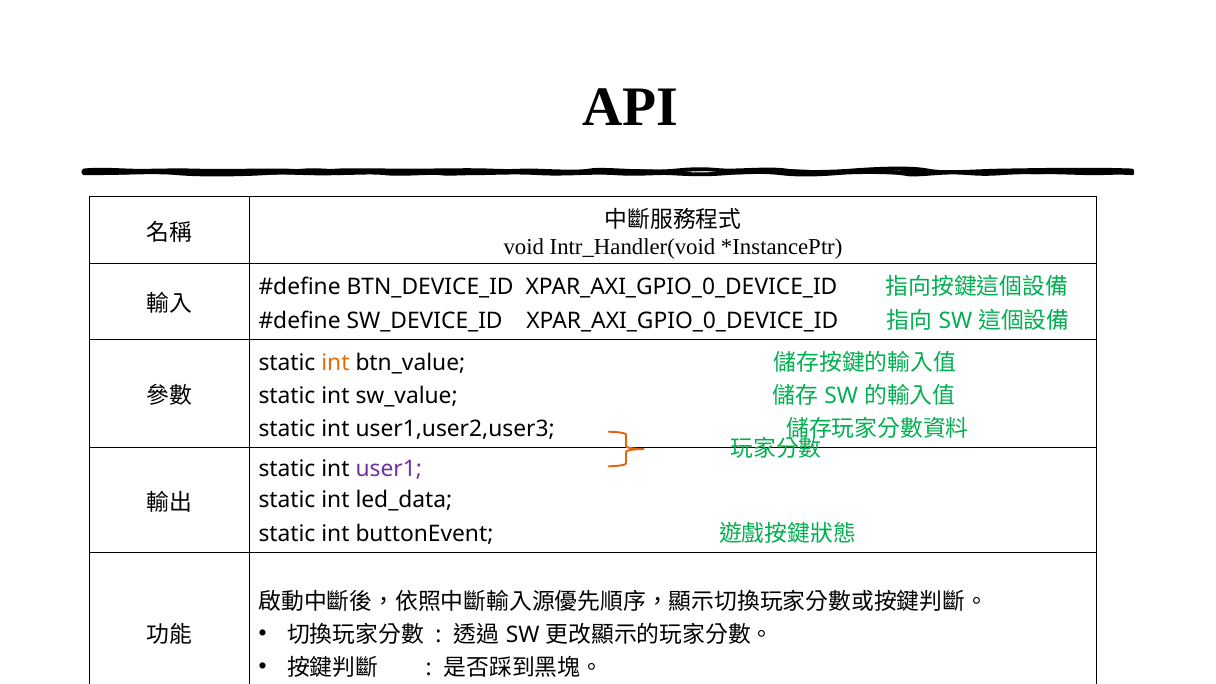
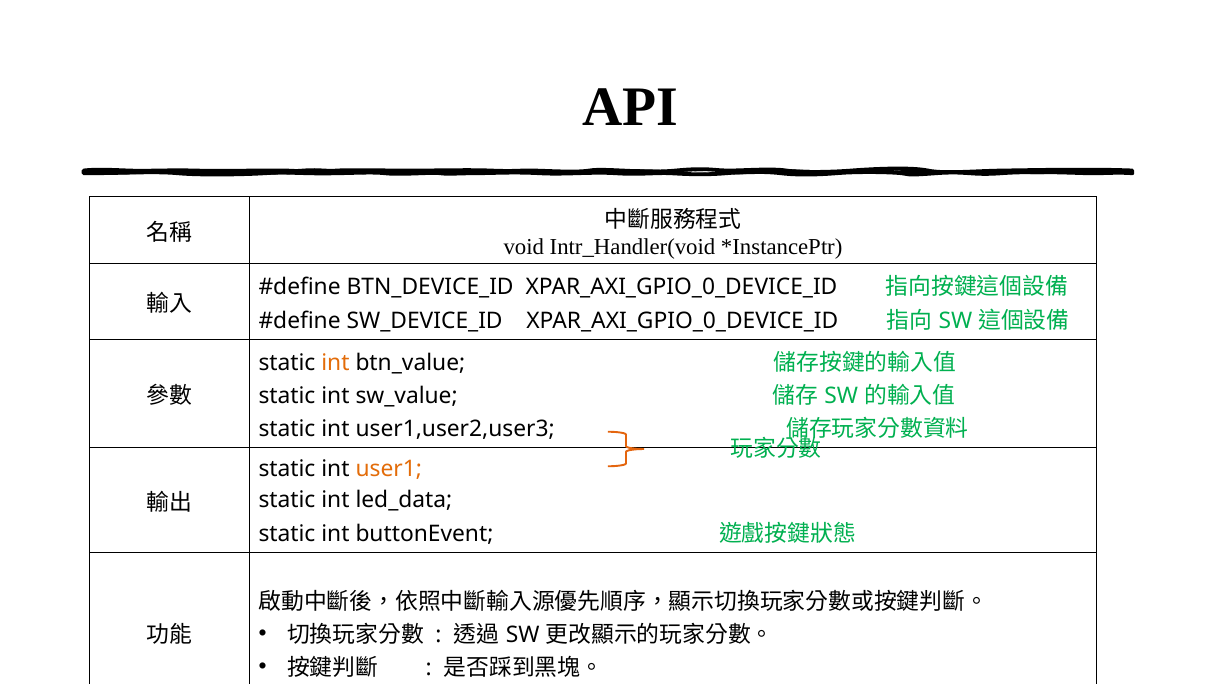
user1 colour: purple -> orange
